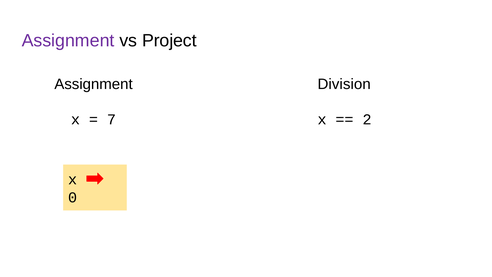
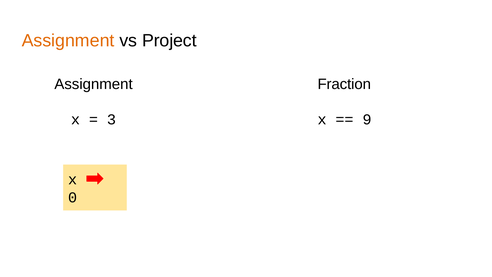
Assignment at (68, 41) colour: purple -> orange
Division: Division -> Fraction
7: 7 -> 3
2: 2 -> 9
